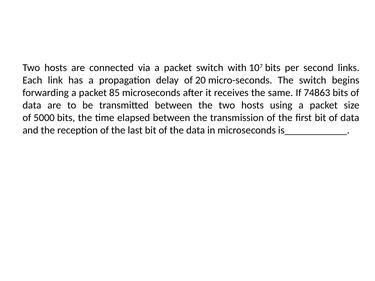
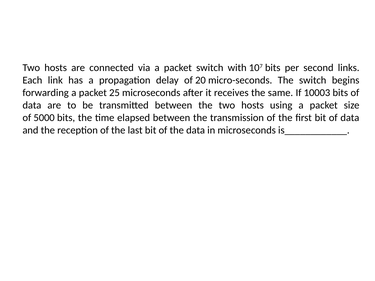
85: 85 -> 25
74863: 74863 -> 10003
